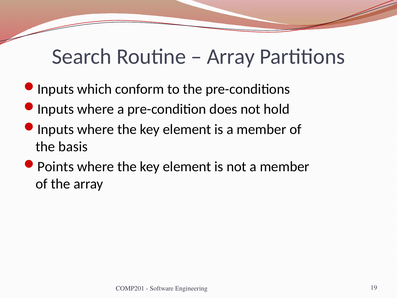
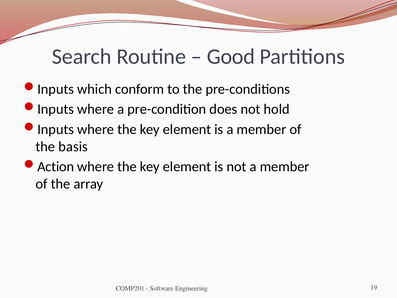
Array at (231, 57): Array -> Good
Points: Points -> Action
